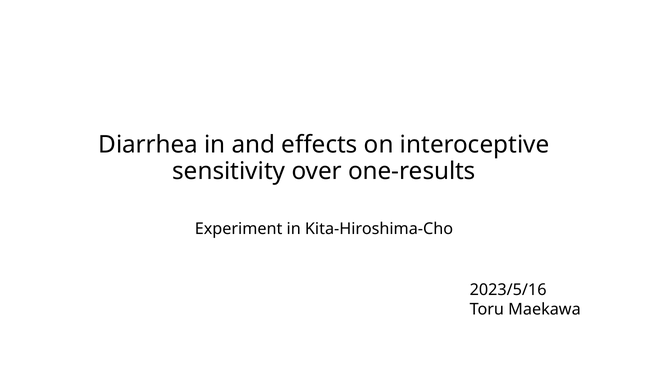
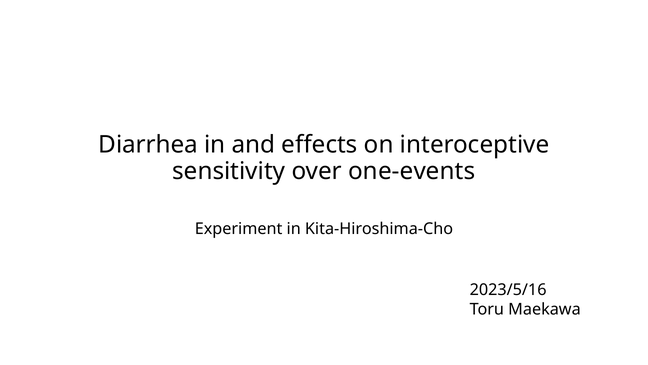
one-results: one-results -> one-events
